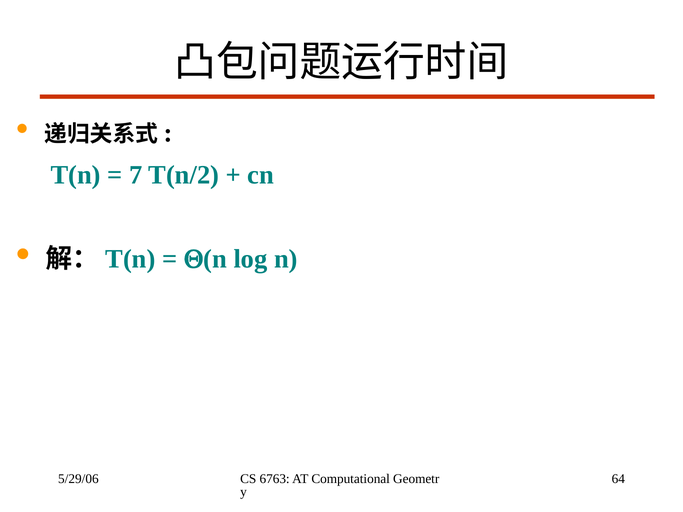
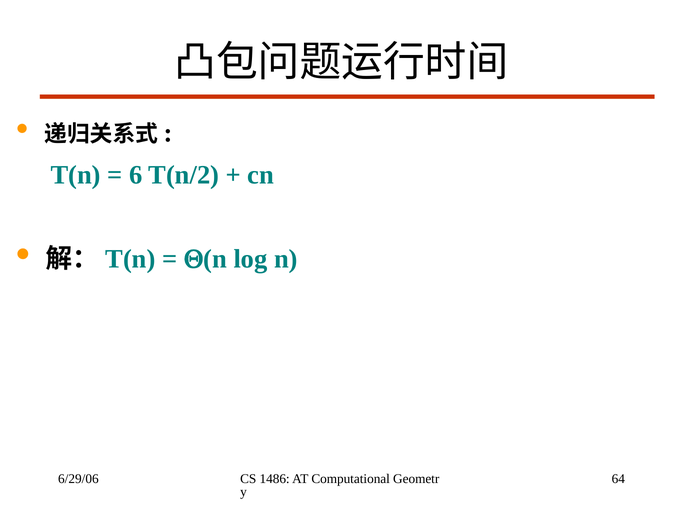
7: 7 -> 6
5/29/06: 5/29/06 -> 6/29/06
6763: 6763 -> 1486
